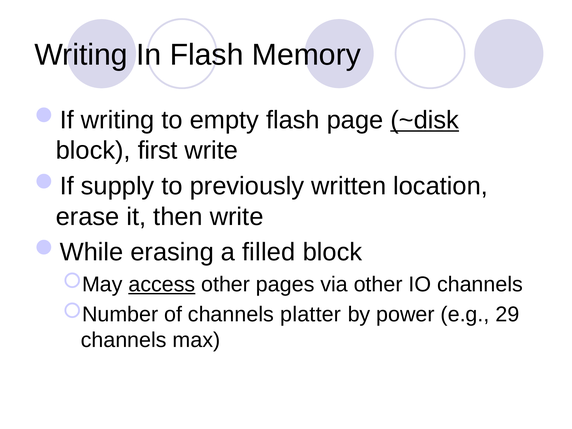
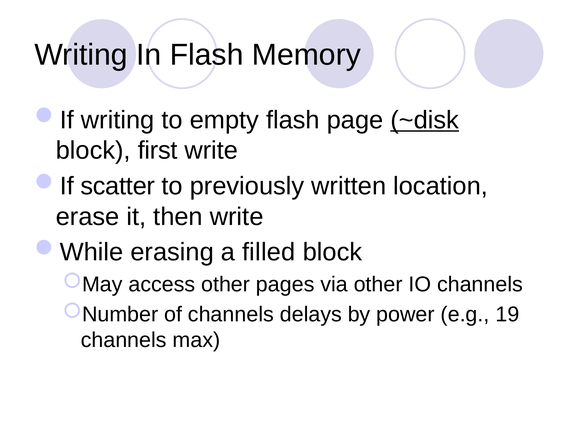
supply: supply -> scatter
access underline: present -> none
platter: platter -> delays
29: 29 -> 19
